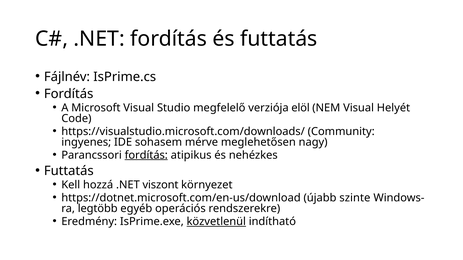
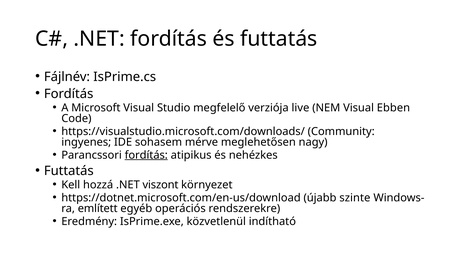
elöl: elöl -> live
Helyét: Helyét -> Ebben
legtöbb: legtöbb -> említett
közvetlenül underline: present -> none
